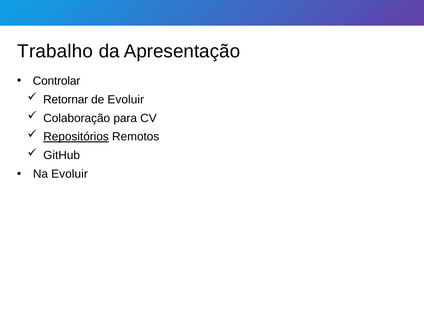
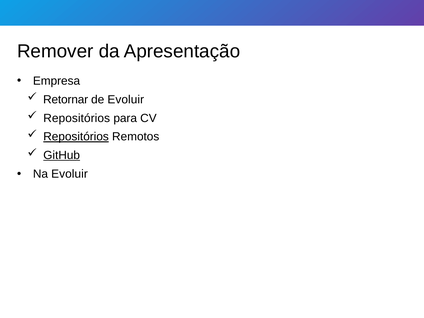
Trabalho: Trabalho -> Remover
Controlar: Controlar -> Empresa
Colaboração at (77, 118): Colaboração -> Repositórios
GitHub underline: none -> present
